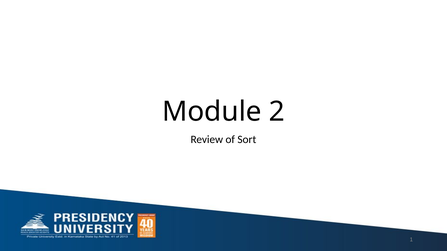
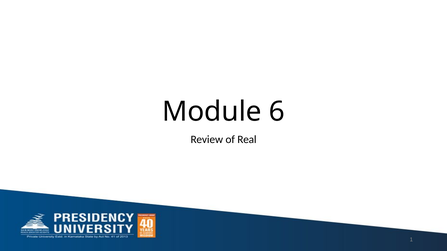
2: 2 -> 6
Sort: Sort -> Real
